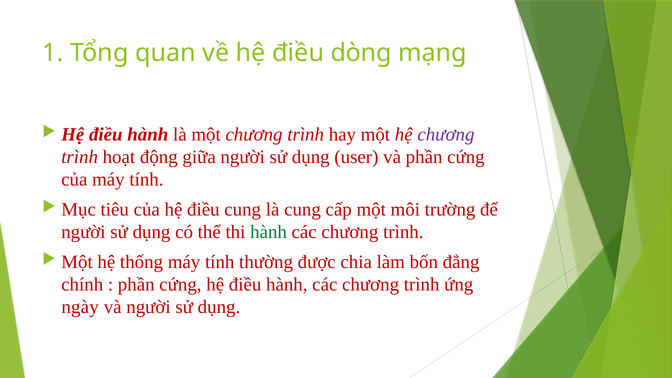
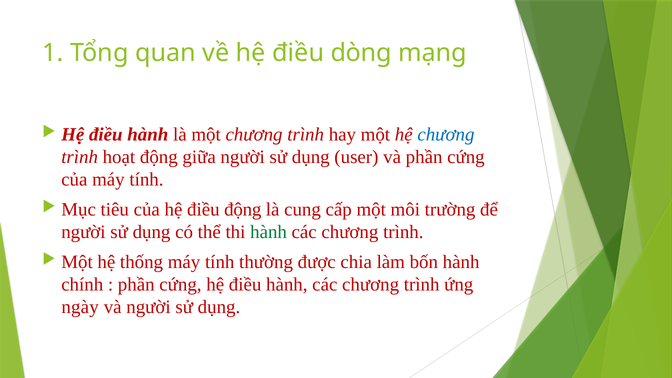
chương at (446, 134) colour: purple -> blue
điều cung: cung -> động
bốn đẳng: đẳng -> hành
